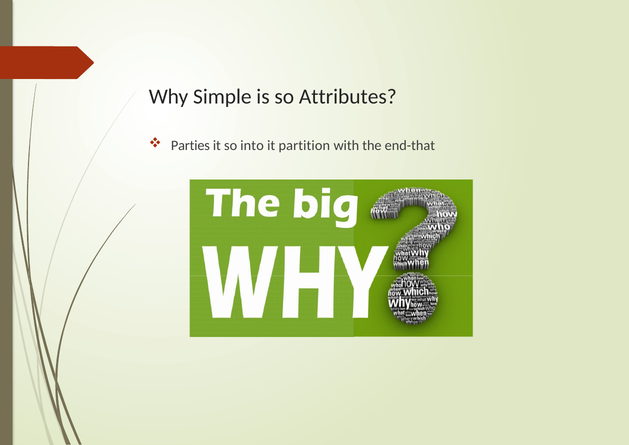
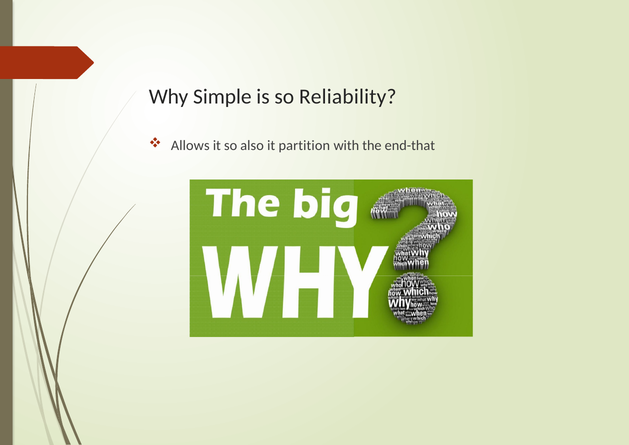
Attributes: Attributes -> Reliability
Parties: Parties -> Allows
into: into -> also
